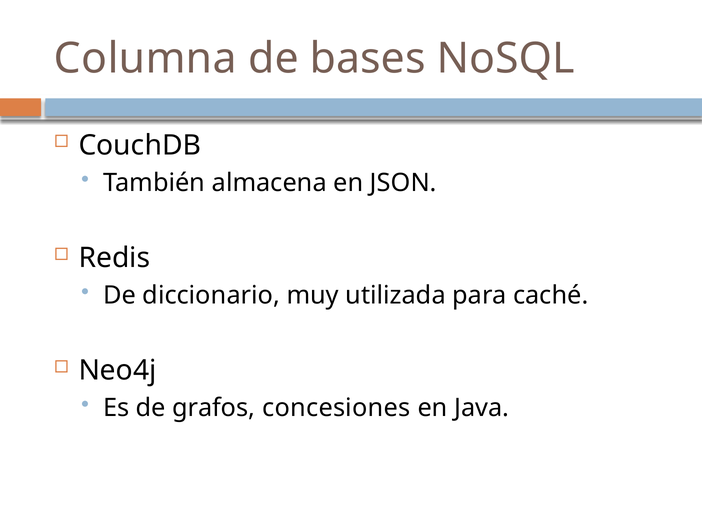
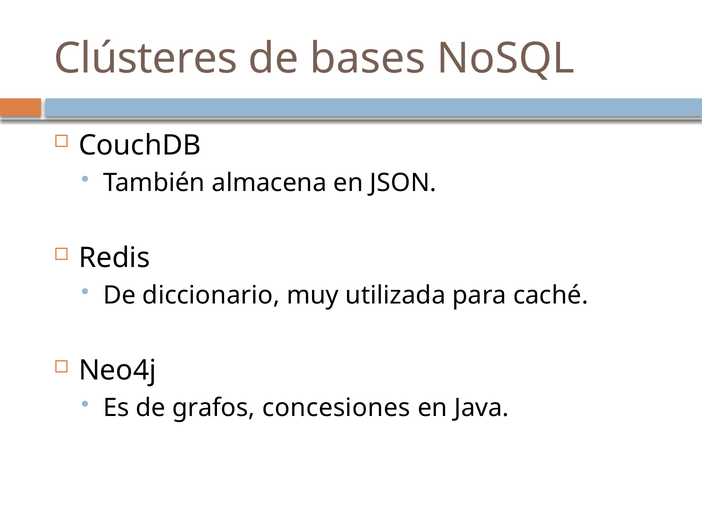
Columna: Columna -> Clústeres
